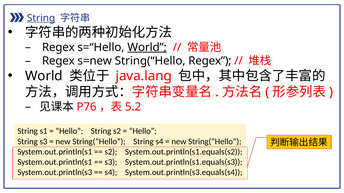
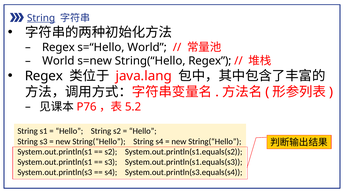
World at (147, 47) underline: present -> none
Regex at (58, 61): Regex -> World
World at (44, 76): World -> Regex
